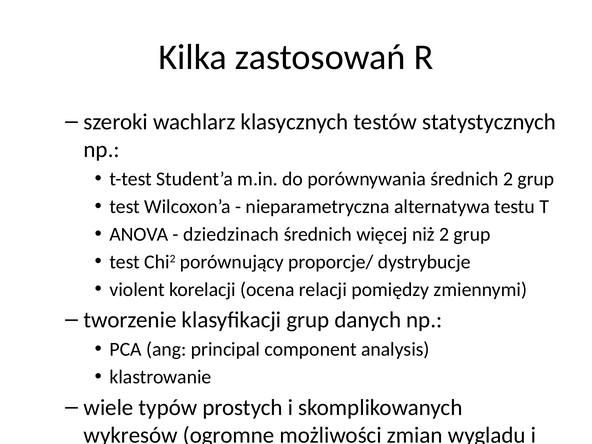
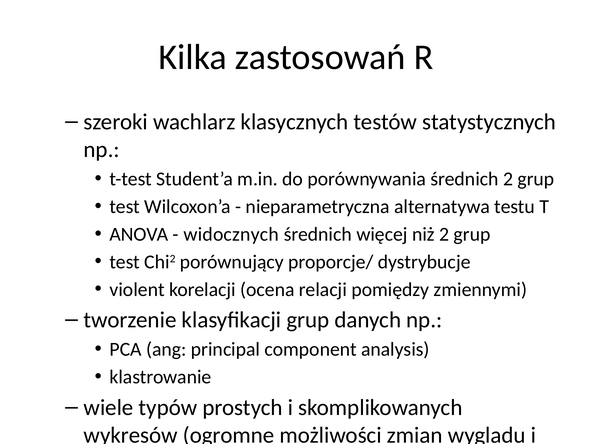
dziedzinach: dziedzinach -> widocznych
